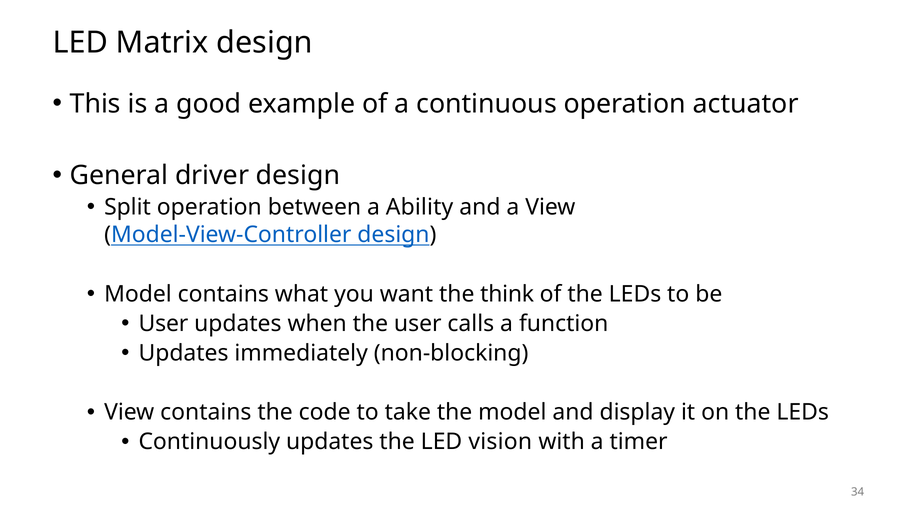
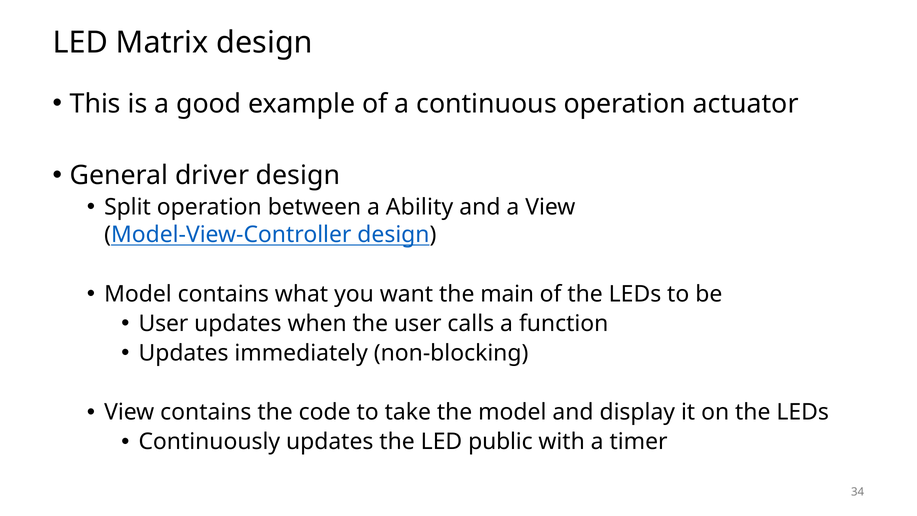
think: think -> main
vision: vision -> public
